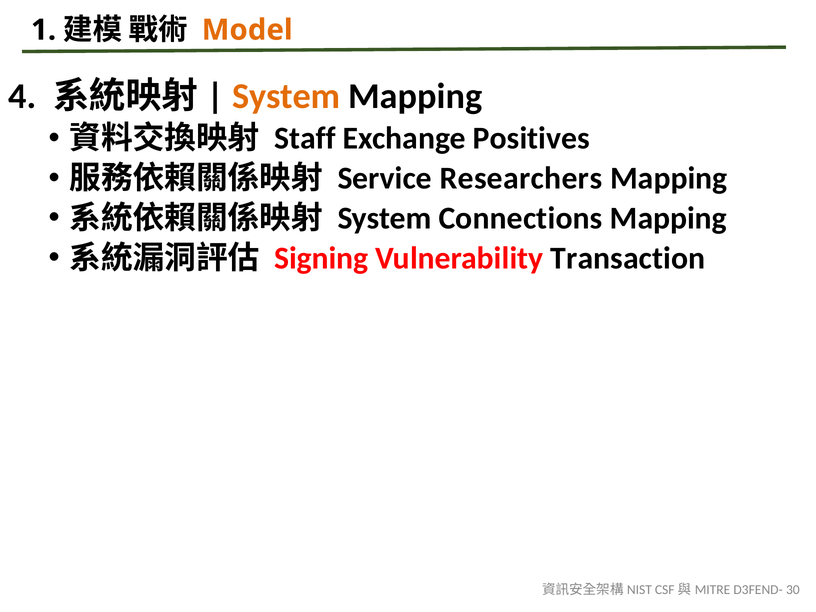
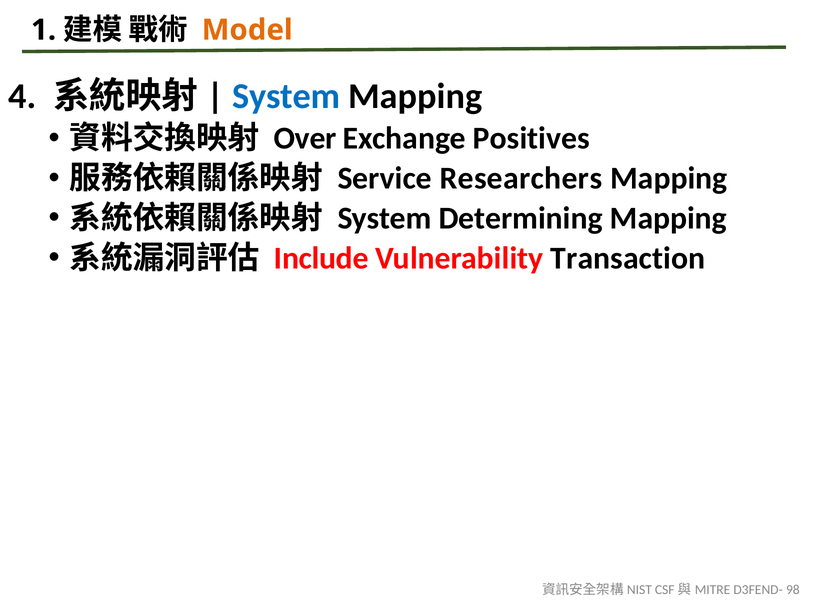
System at (286, 96) colour: orange -> blue
Staff: Staff -> Over
Connections: Connections -> Determining
Signing: Signing -> Include
30: 30 -> 98
